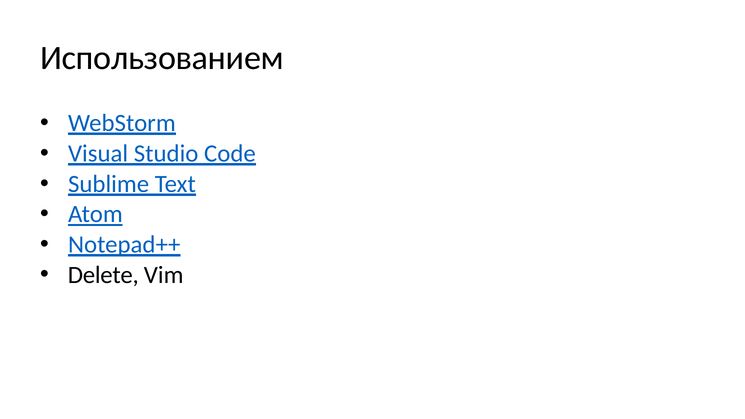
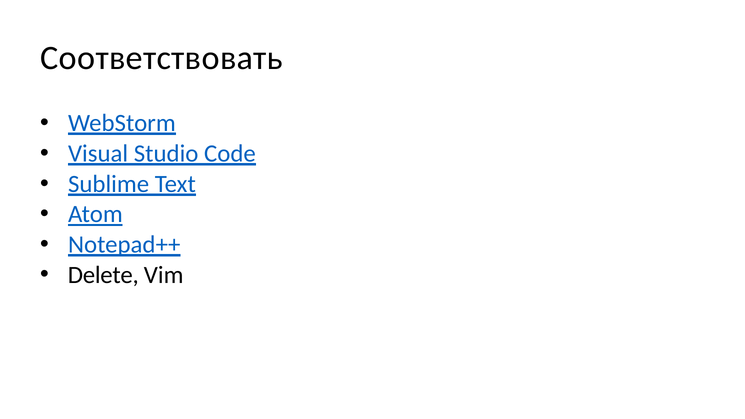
Использованием: Использованием -> Соответствовать
